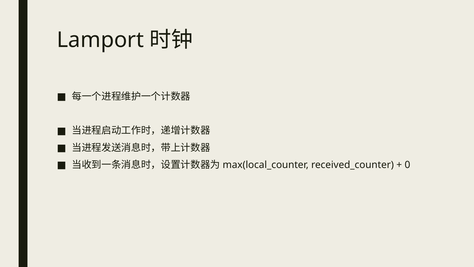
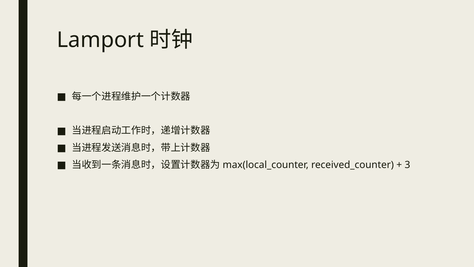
0: 0 -> 3
